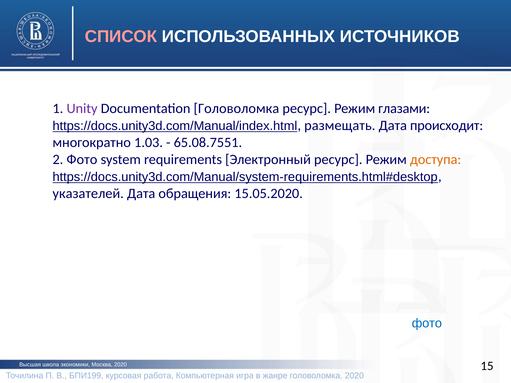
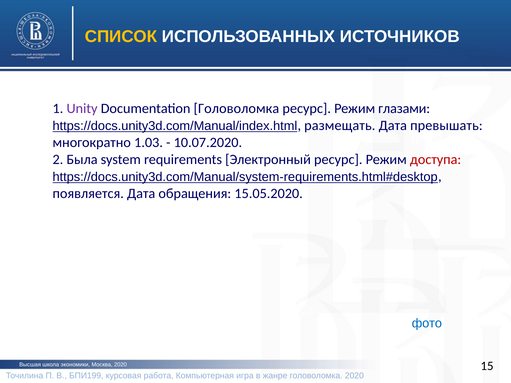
СПИСОК colour: pink -> yellow
происходит: происходит -> превышать
65.08.7551: 65.08.7551 -> 10.07.2020
2 Фото: Фото -> Была
доступа colour: orange -> red
указателей: указателей -> появляется
